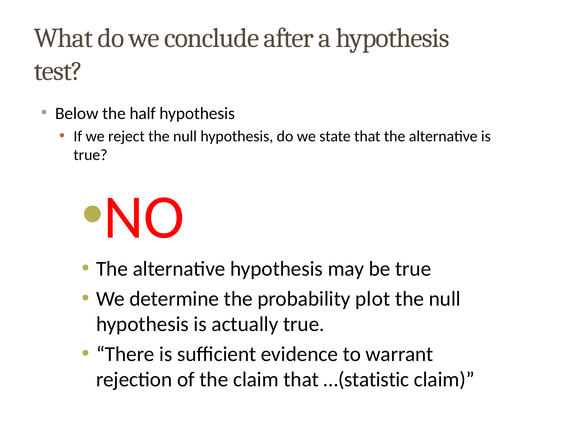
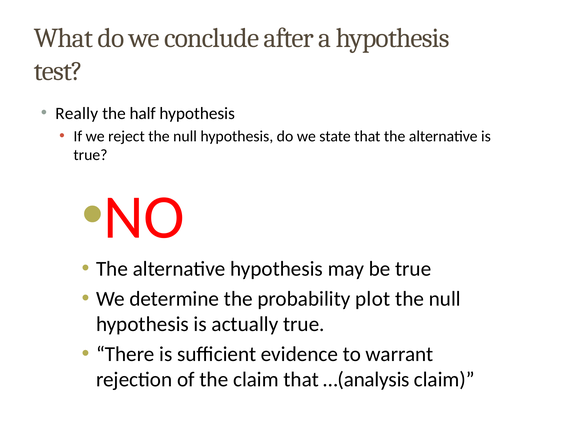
Below: Below -> Really
…(statistic: …(statistic -> …(analysis
